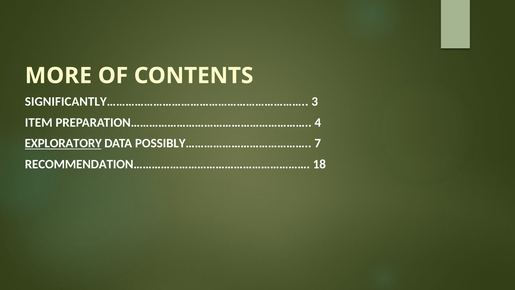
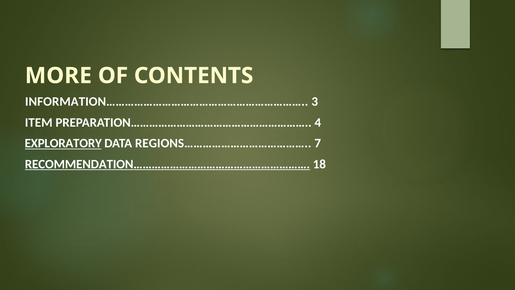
SIGNIFICANTLY………………………………………………………: SIGNIFICANTLY……………………………………………………… -> INFORMATION………………………………………………………
POSSIBLY…………………………………: POSSIBLY………………………………… -> REGIONS…………………………………
RECOMMENDATION………………………………………………… underline: none -> present
